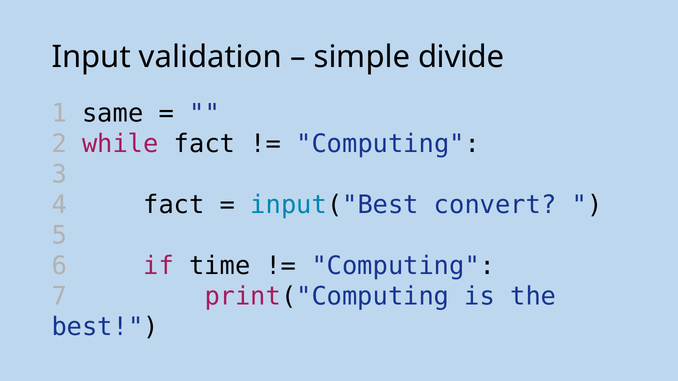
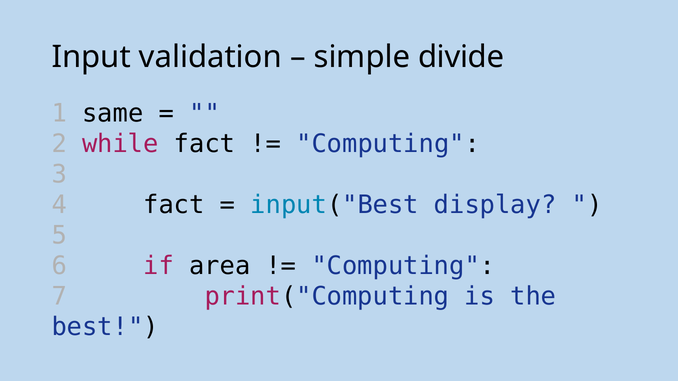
convert: convert -> display
time: time -> area
